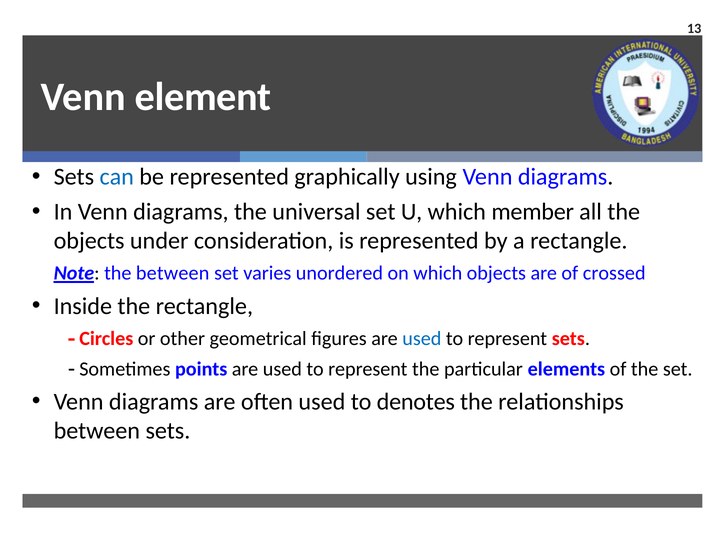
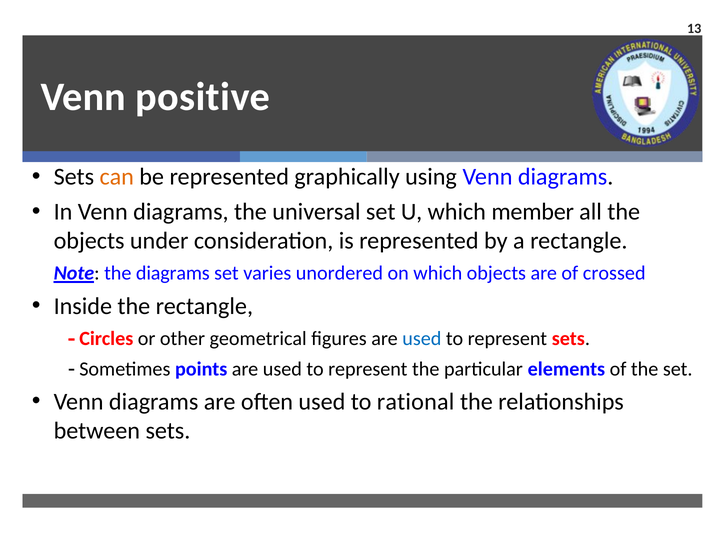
element: element -> positive
can colour: blue -> orange
the between: between -> diagrams
denotes: denotes -> rational
